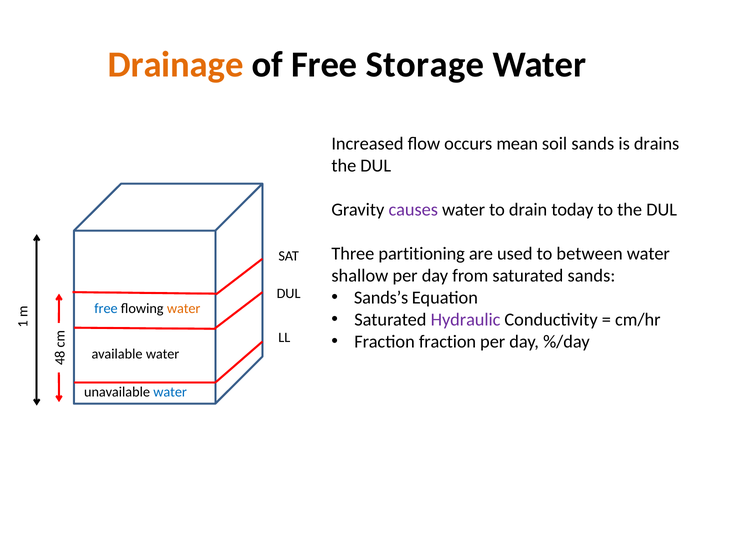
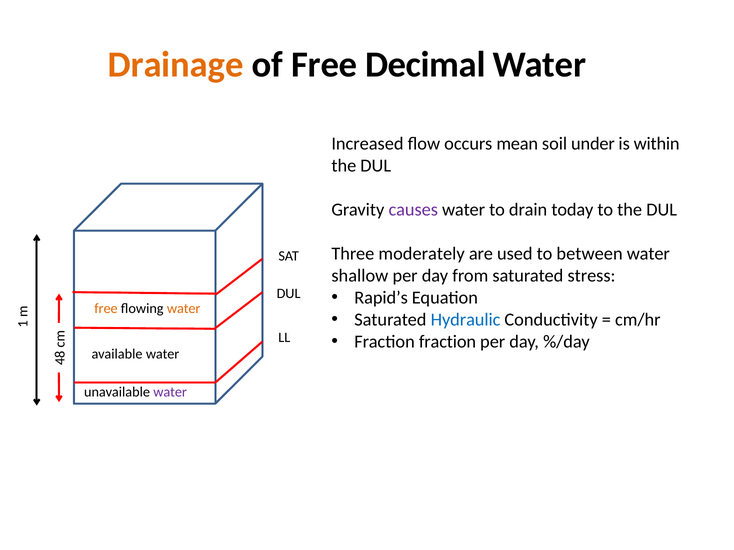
Storage: Storage -> Decimal
soil sands: sands -> under
drains: drains -> within
partitioning: partitioning -> moderately
saturated sands: sands -> stress
Sands’s: Sands’s -> Rapid’s
free at (106, 309) colour: blue -> orange
Hydraulic colour: purple -> blue
water at (170, 393) colour: blue -> purple
